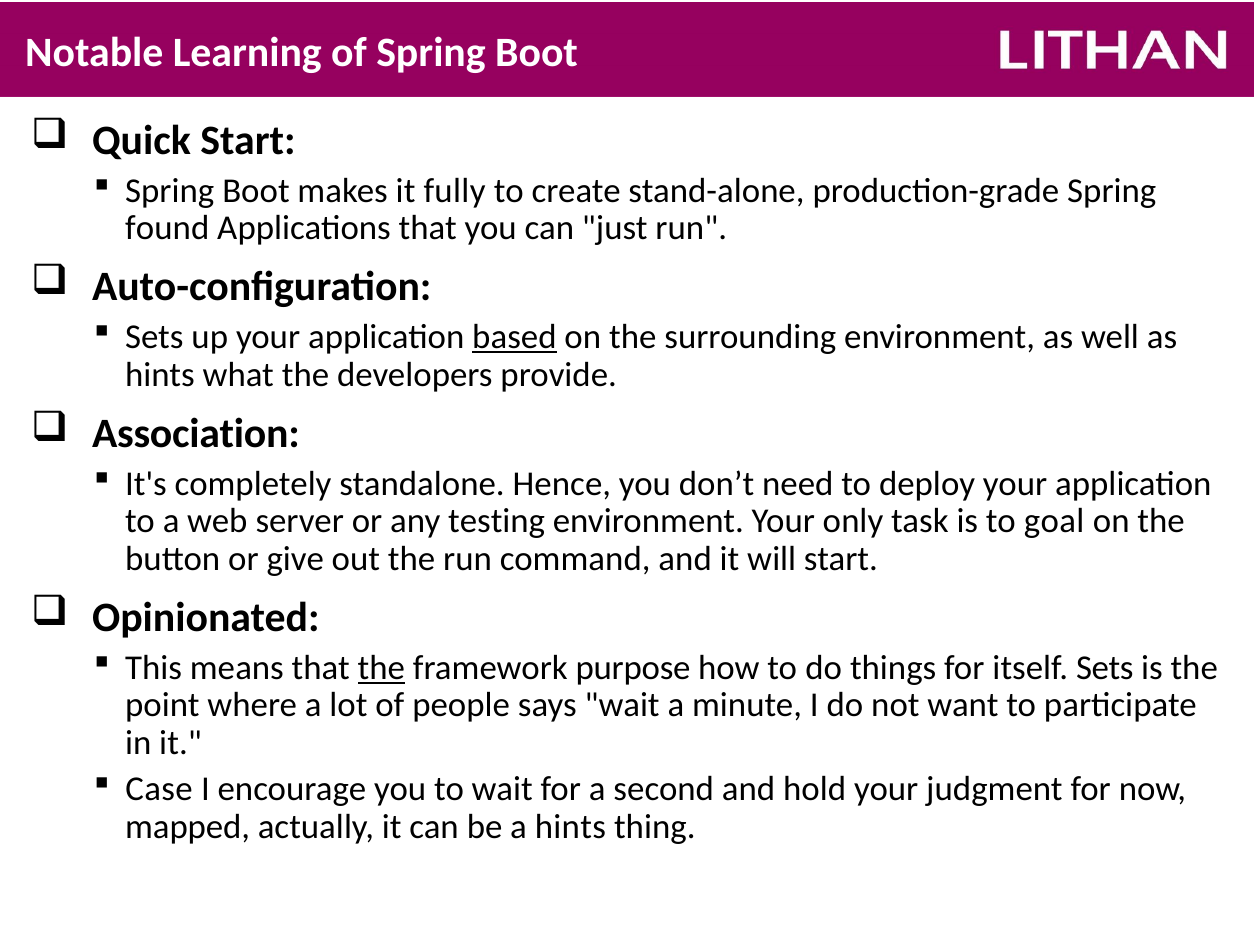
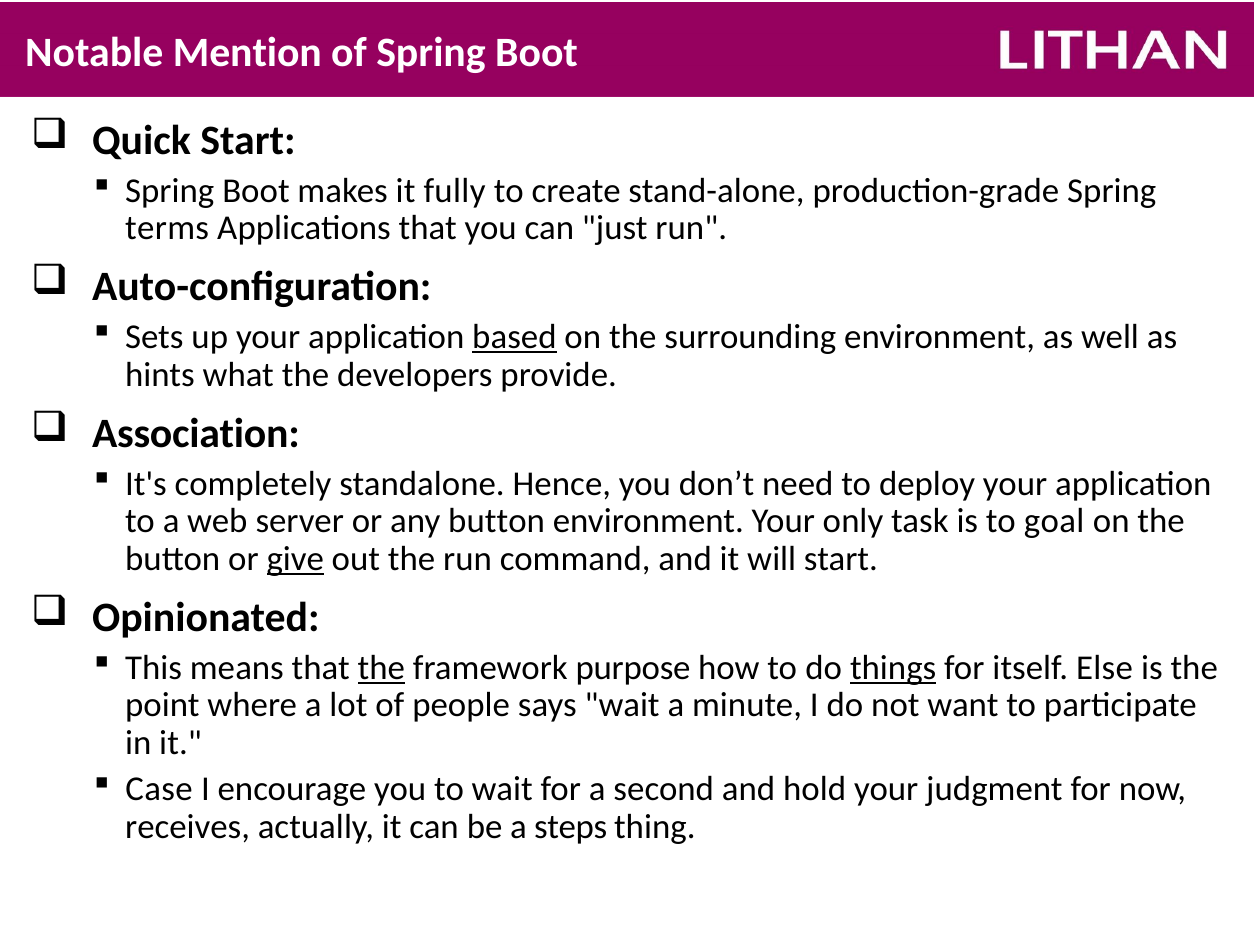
Learning: Learning -> Mention
found: found -> terms
any testing: testing -> button
give underline: none -> present
things underline: none -> present
itself Sets: Sets -> Else
mapped: mapped -> receives
a hints: hints -> steps
